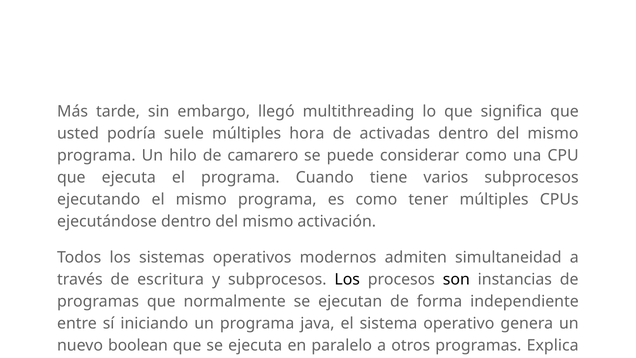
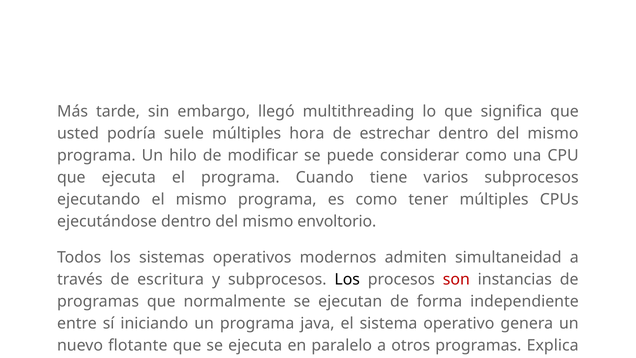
activadas: activadas -> estrechar
camarero: camarero -> modificar
activación: activación -> envoltorio
son colour: black -> red
boolean: boolean -> flotante
